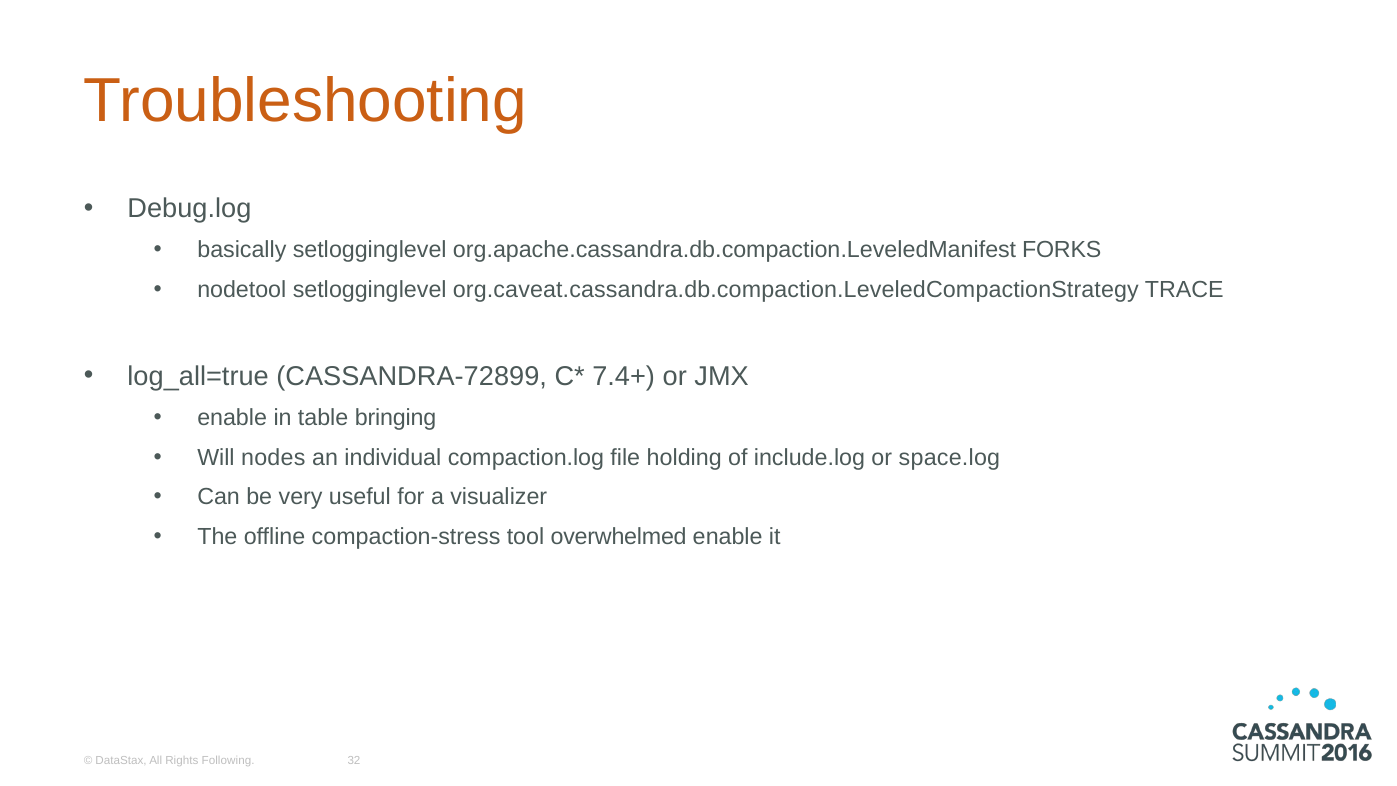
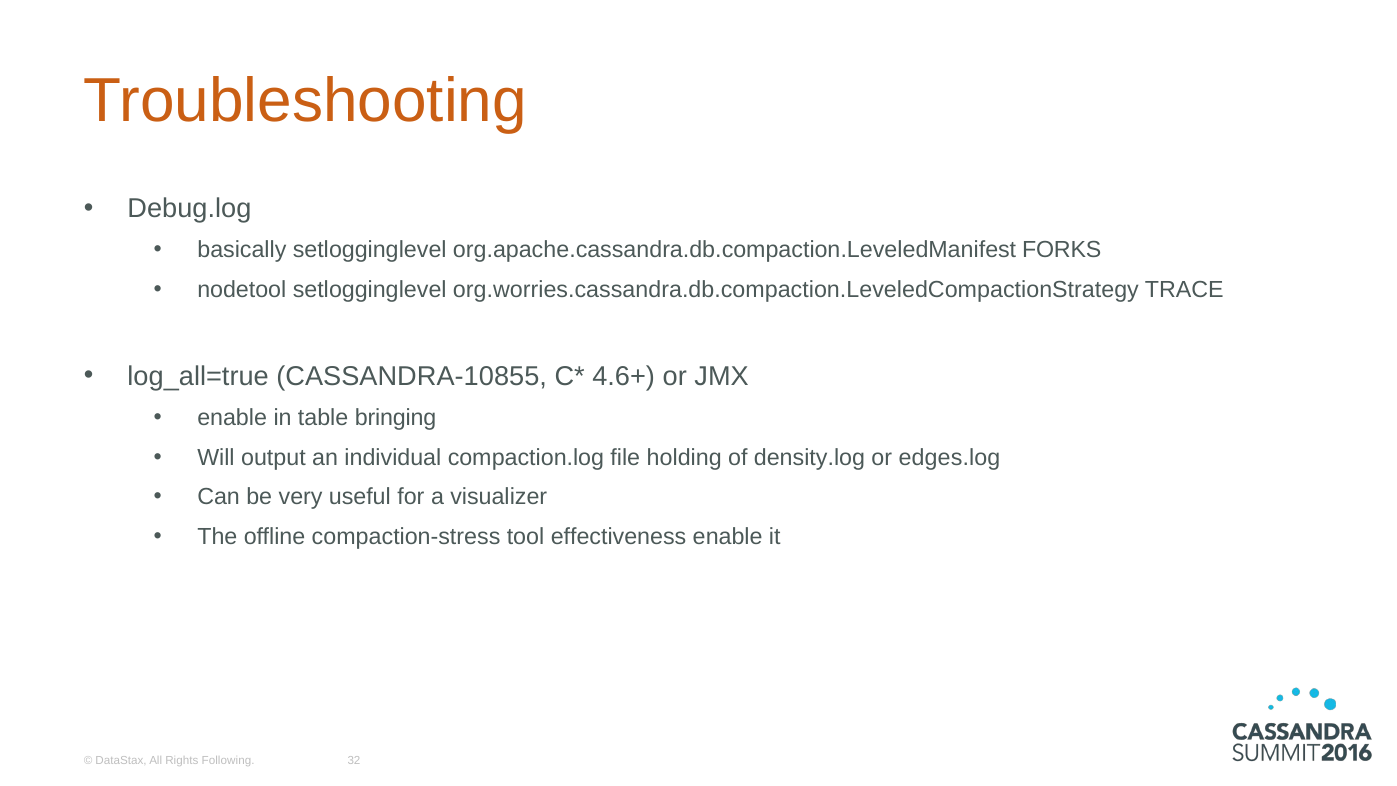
org.caveat.cassandra.db.compaction.LeveledCompactionStrategy: org.caveat.cassandra.db.compaction.LeveledCompactionStrategy -> org.worries.cassandra.db.compaction.LeveledCompactionStrategy
CASSANDRA-72899: CASSANDRA-72899 -> CASSANDRA-10855
7.4+: 7.4+ -> 4.6+
nodes: nodes -> output
include.log: include.log -> density.log
space.log: space.log -> edges.log
overwhelmed: overwhelmed -> effectiveness
